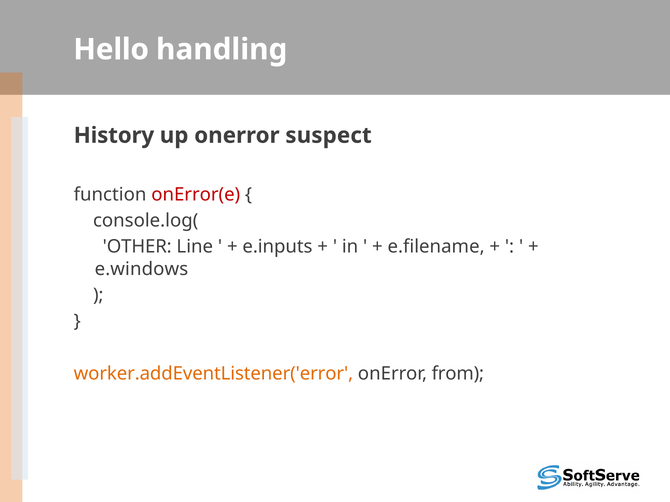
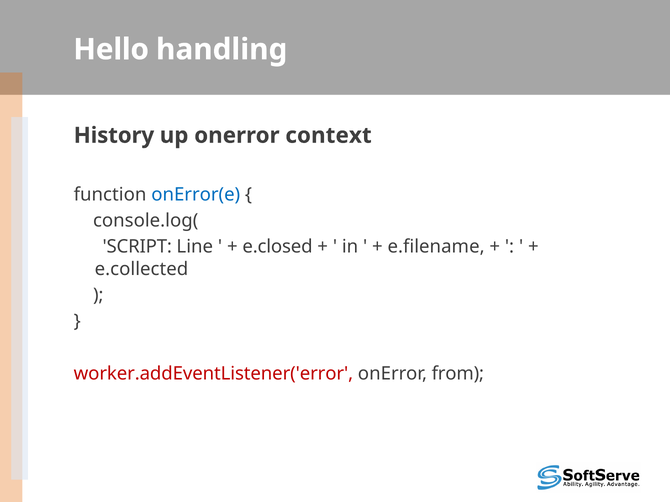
suspect: suspect -> context
onError(e colour: red -> blue
OTHER: OTHER -> SCRIPT
e.inputs: e.inputs -> e.closed
e.windows: e.windows -> e.collected
worker.addEventListener('error colour: orange -> red
